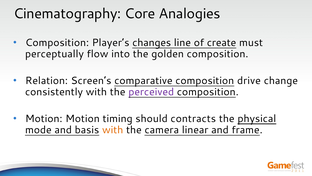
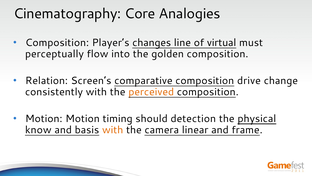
create: create -> virtual
perceived colour: purple -> orange
contracts: contracts -> detection
mode: mode -> know
